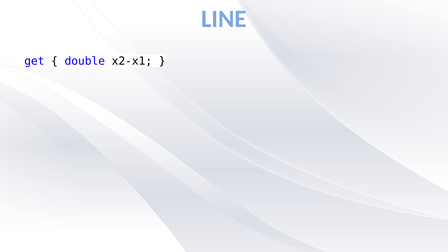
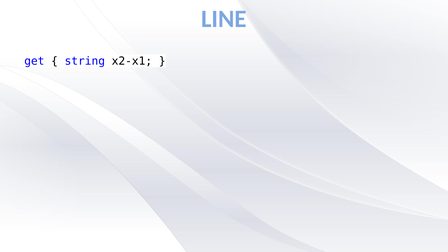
double: double -> string
